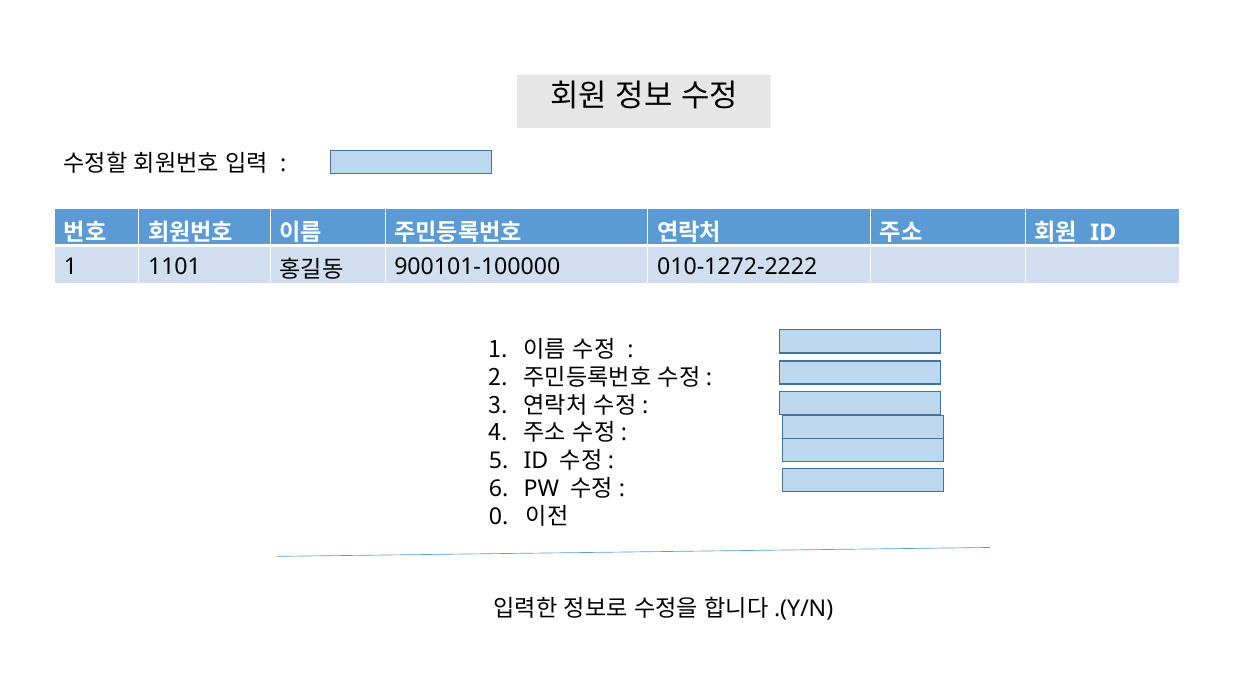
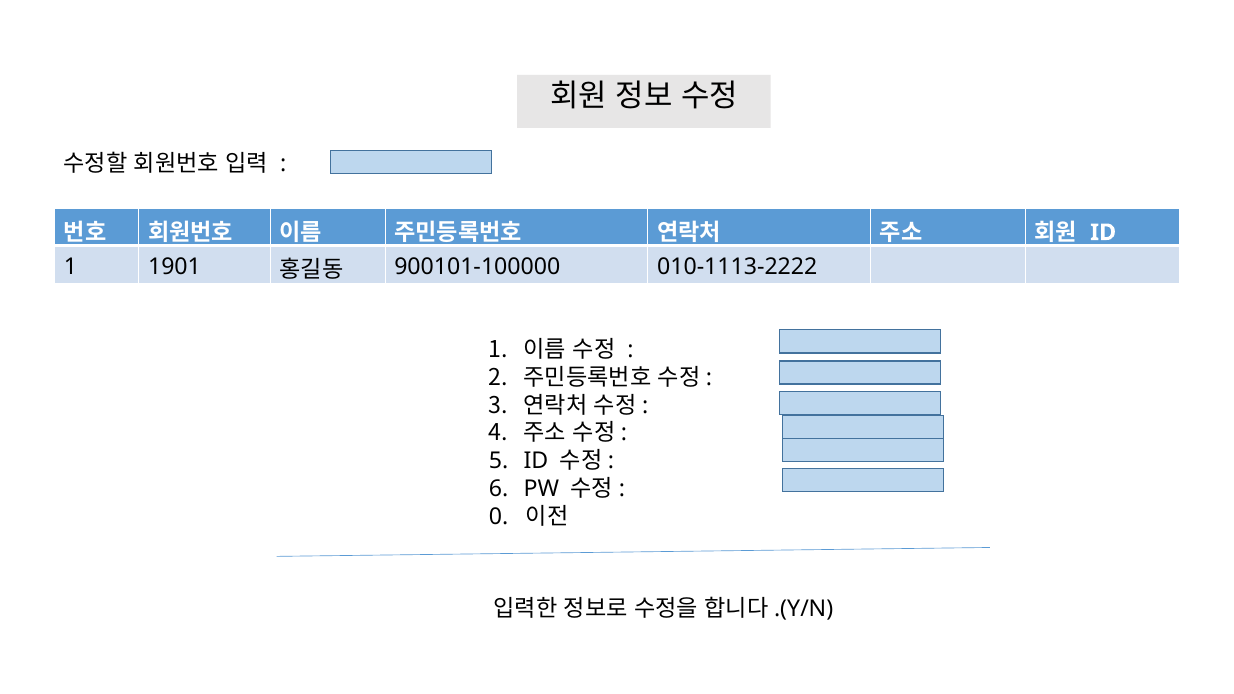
1101: 1101 -> 1901
010-1272-2222: 010-1272-2222 -> 010-1113-2222
